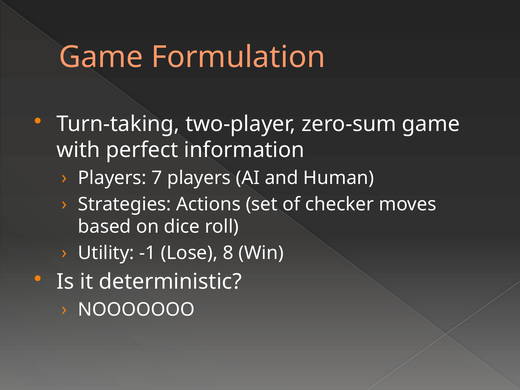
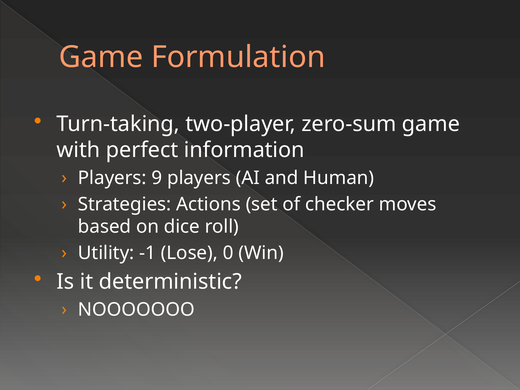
7: 7 -> 9
8: 8 -> 0
